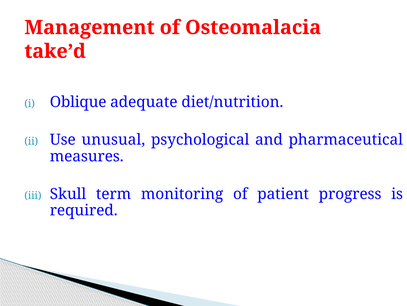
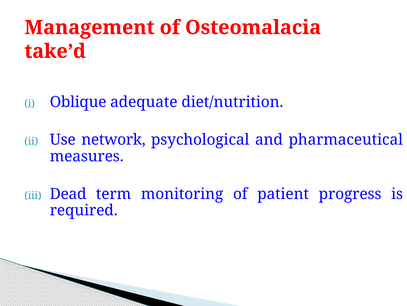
unusual: unusual -> network
Skull: Skull -> Dead
